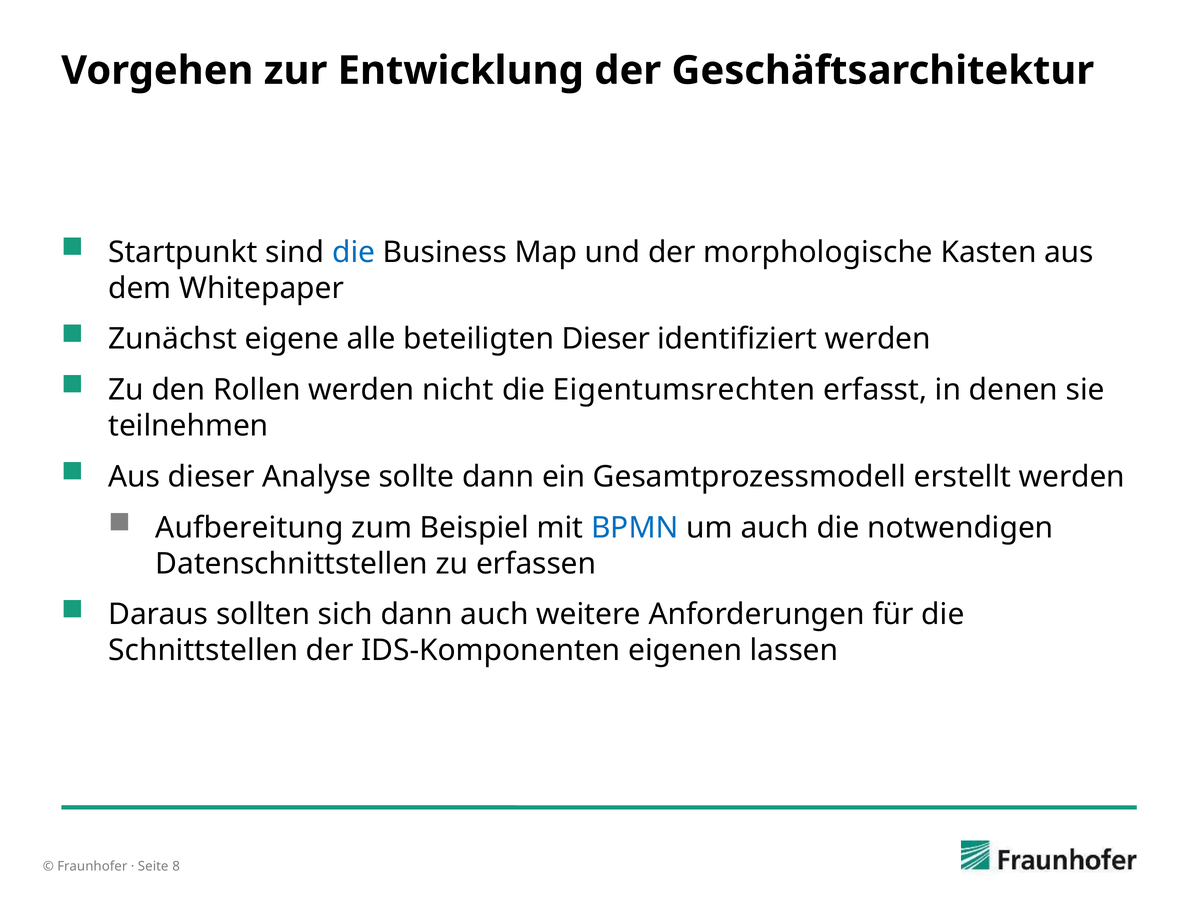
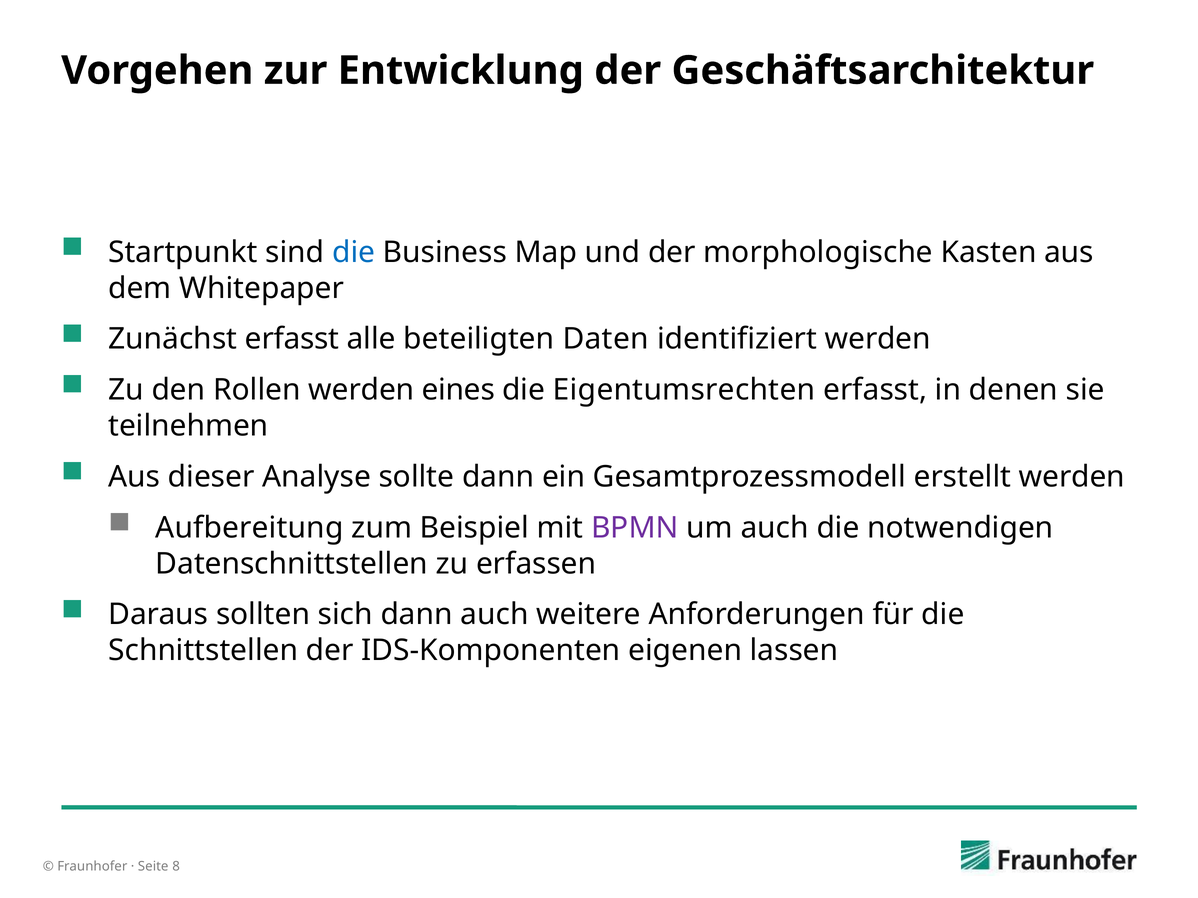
Zunächst eigene: eigene -> erfasst
beteiligten Dieser: Dieser -> Daten
nicht: nicht -> eines
BPMN colour: blue -> purple
